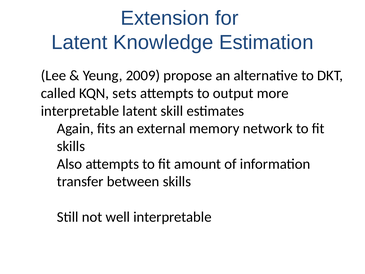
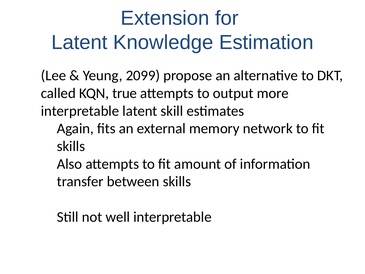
2009: 2009 -> 2099
sets: sets -> true
